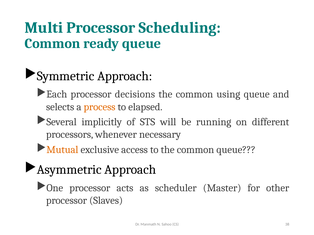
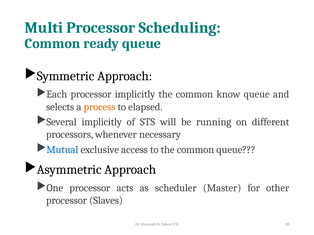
processor decisions: decisions -> implicitly
using: using -> know
Mutual colour: orange -> blue
